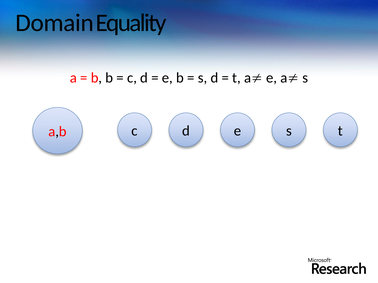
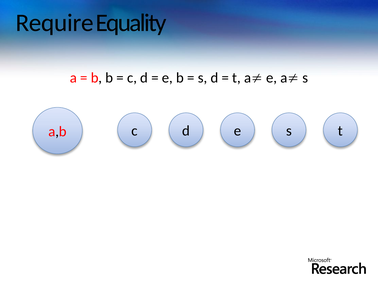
Domain: Domain -> Require
